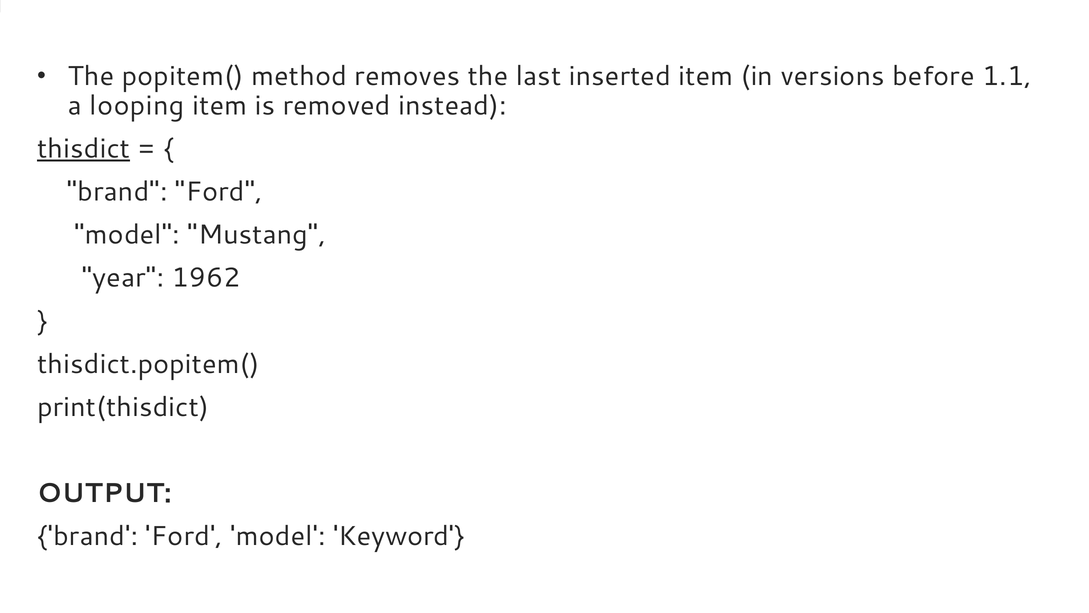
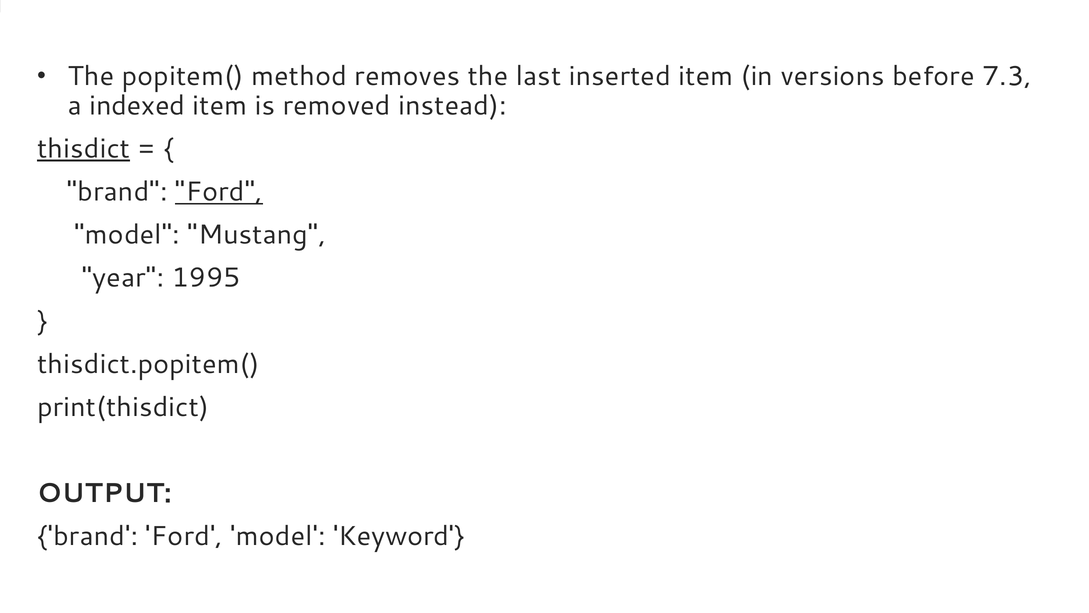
1.1: 1.1 -> 7.3
looping: looping -> indexed
Ford at (219, 192) underline: none -> present
1962: 1962 -> 1995
